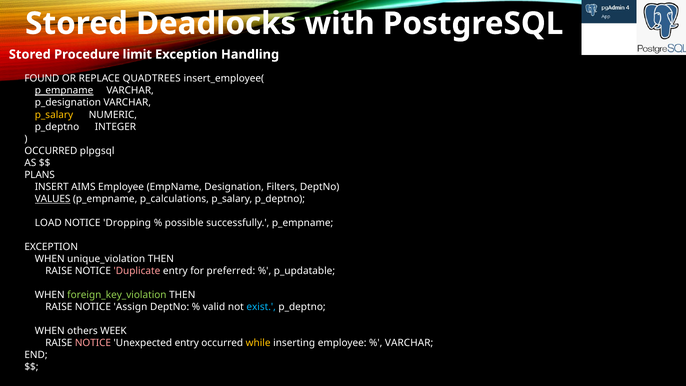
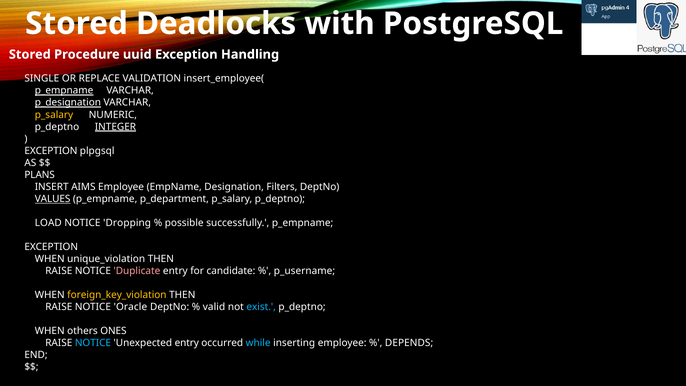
limit: limit -> uuid
FOUND: FOUND -> SINGLE
QUADTREES: QUADTREES -> VALIDATION
p_designation underline: none -> present
INTEGER underline: none -> present
OCCURRED at (51, 151): OCCURRED -> EXCEPTION
p_calculations: p_calculations -> p_department
preferred: preferred -> candidate
p_updatable: p_updatable -> p_username
foreign_key_violation colour: light green -> yellow
Assign: Assign -> Oracle
WEEK: WEEK -> ONES
NOTICE at (93, 343) colour: pink -> light blue
while colour: yellow -> light blue
VARCHAR at (409, 343): VARCHAR -> DEPENDS
